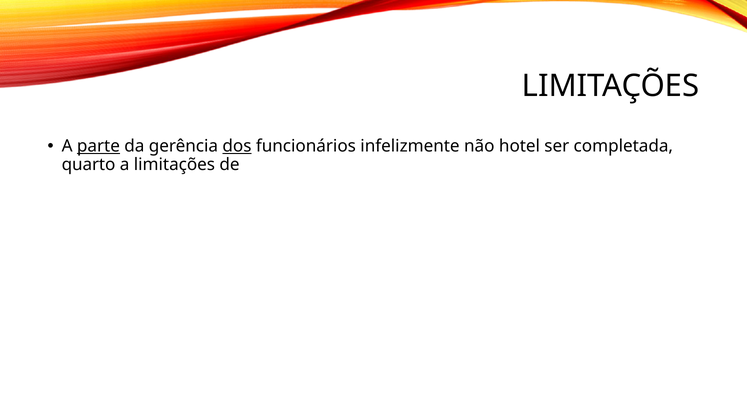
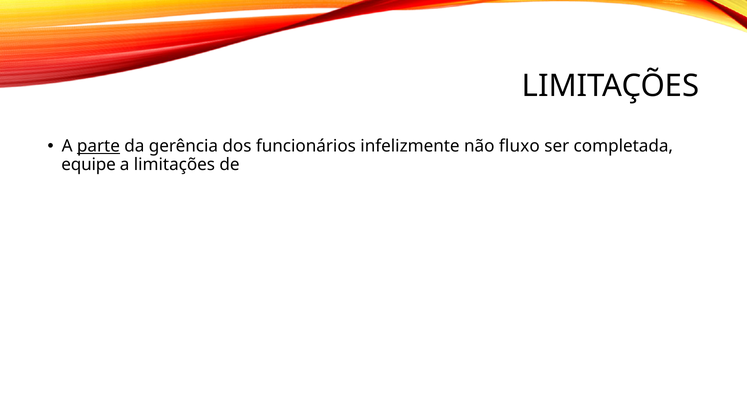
dos underline: present -> none
hotel: hotel -> fluxo
quarto: quarto -> equipe
